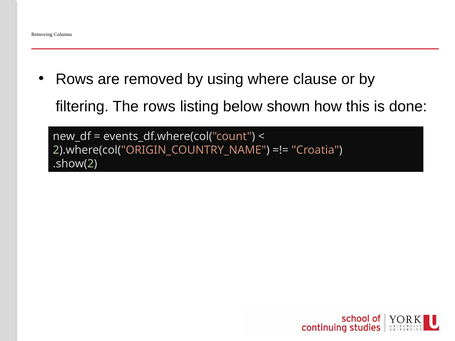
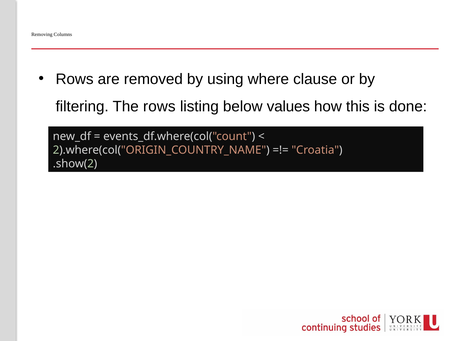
shown: shown -> values
